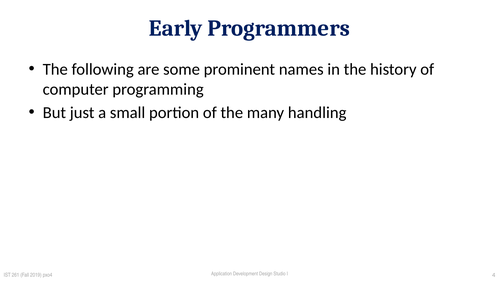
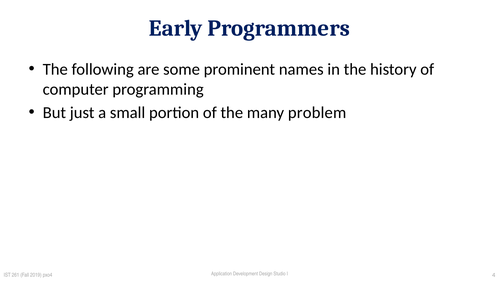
handling: handling -> problem
